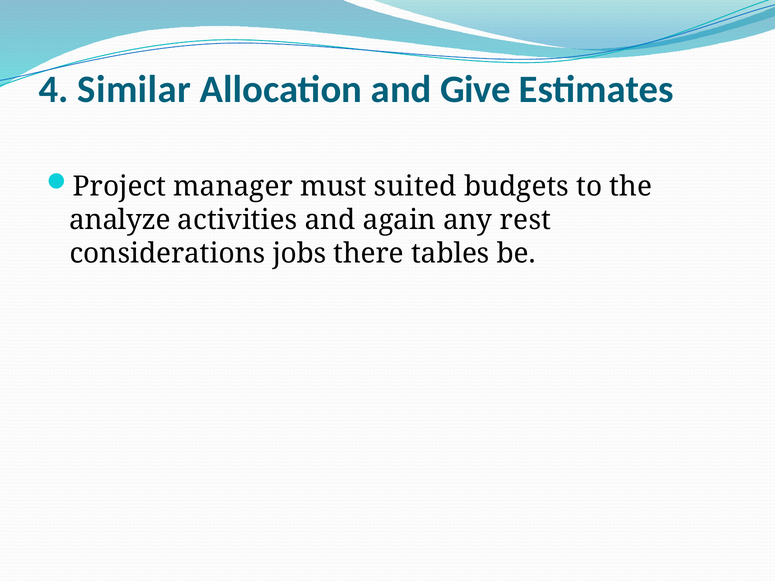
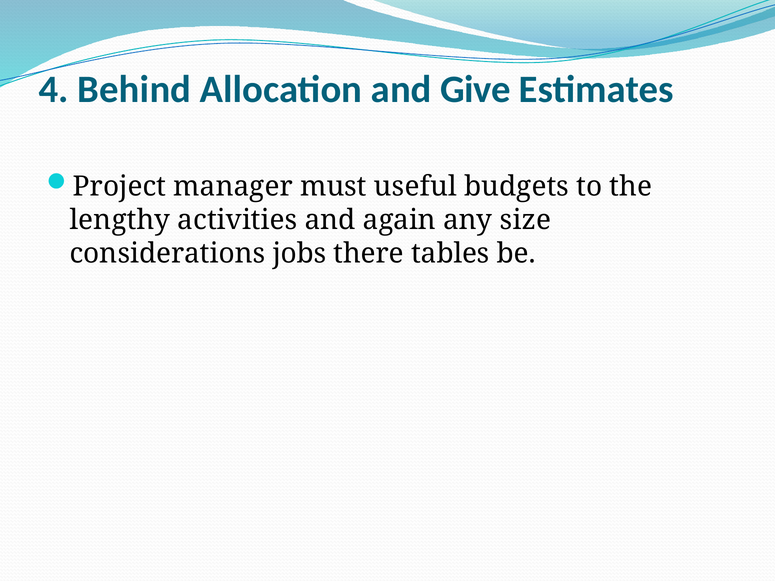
Similar: Similar -> Behind
suited: suited -> useful
analyze: analyze -> lengthy
rest: rest -> size
